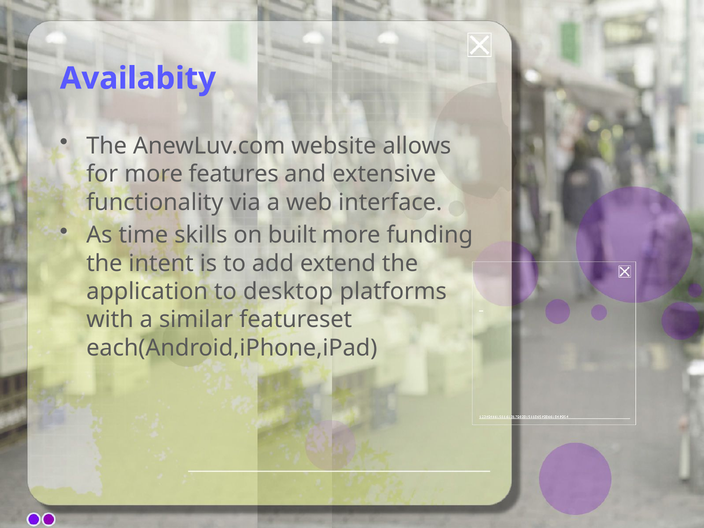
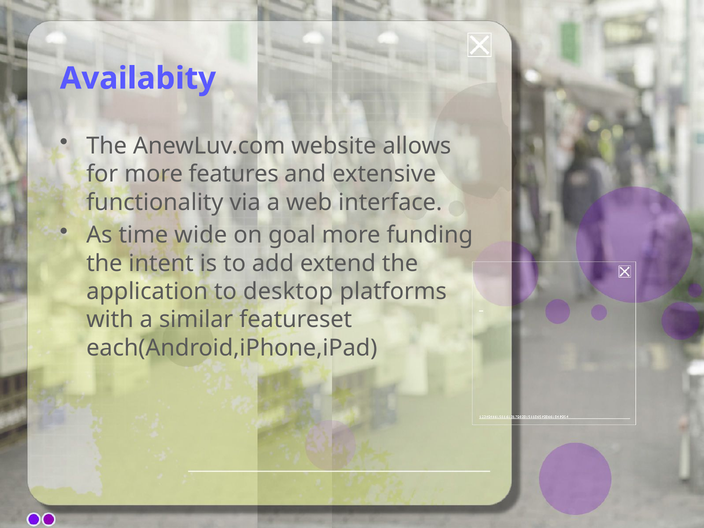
skills: skills -> wide
built: built -> goal
